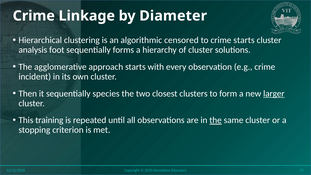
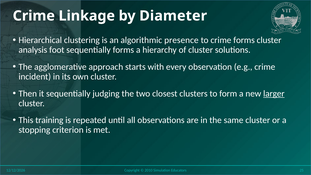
censored: censored -> presence
crime starts: starts -> forms
species: species -> judging
the at (216, 120) underline: present -> none
